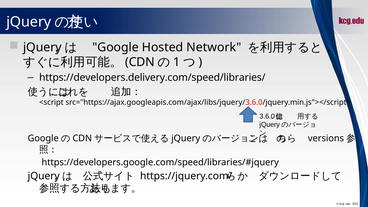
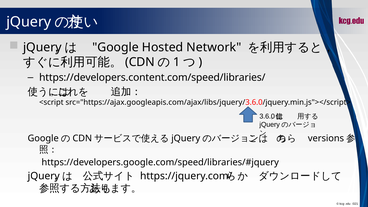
https://developers.delivery.com/speed/libraries/: https://developers.delivery.com/speed/libraries/ -> https://developers.content.com/speed/libraries/
